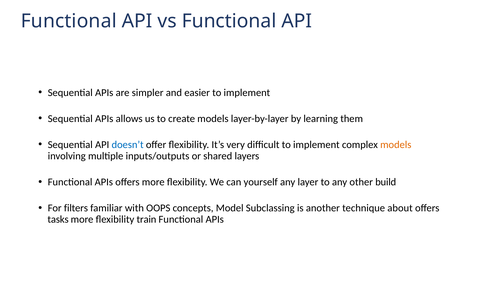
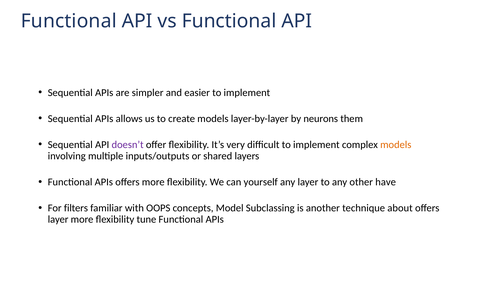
learning: learning -> neurons
doesn’t colour: blue -> purple
build: build -> have
tasks at (58, 219): tasks -> layer
train: train -> tune
